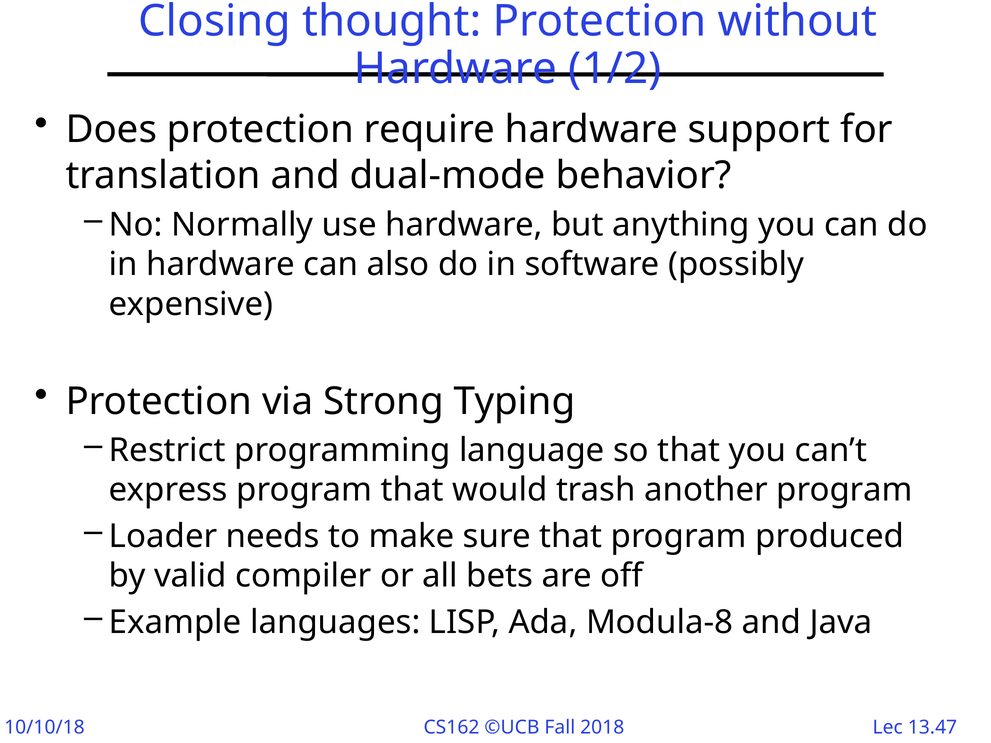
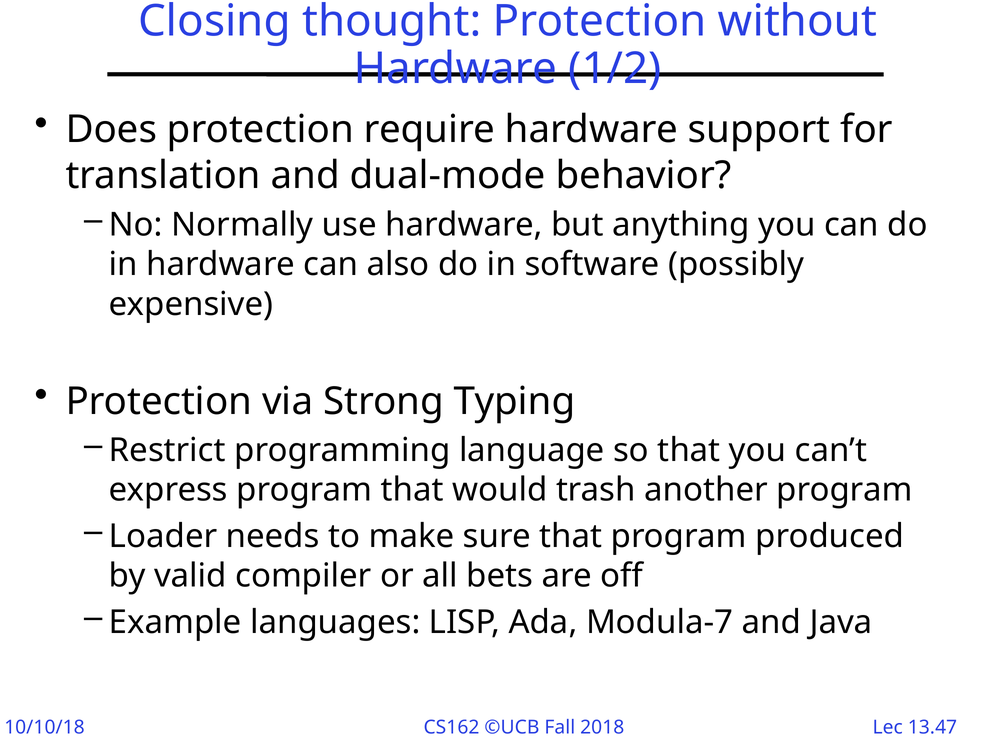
Modula-8: Modula-8 -> Modula-7
